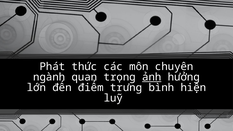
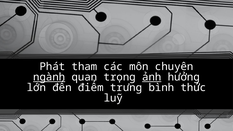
thức: thức -> tham
ngành underline: none -> present
hiện: hiện -> thức
